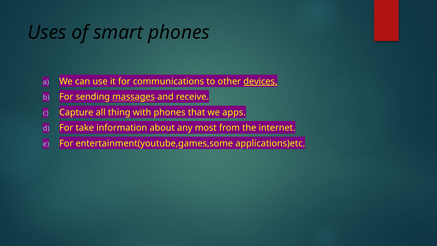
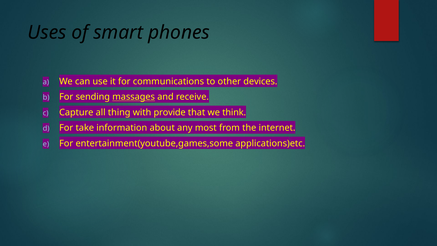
devices underline: present -> none
with phones: phones -> provide
apps: apps -> think
